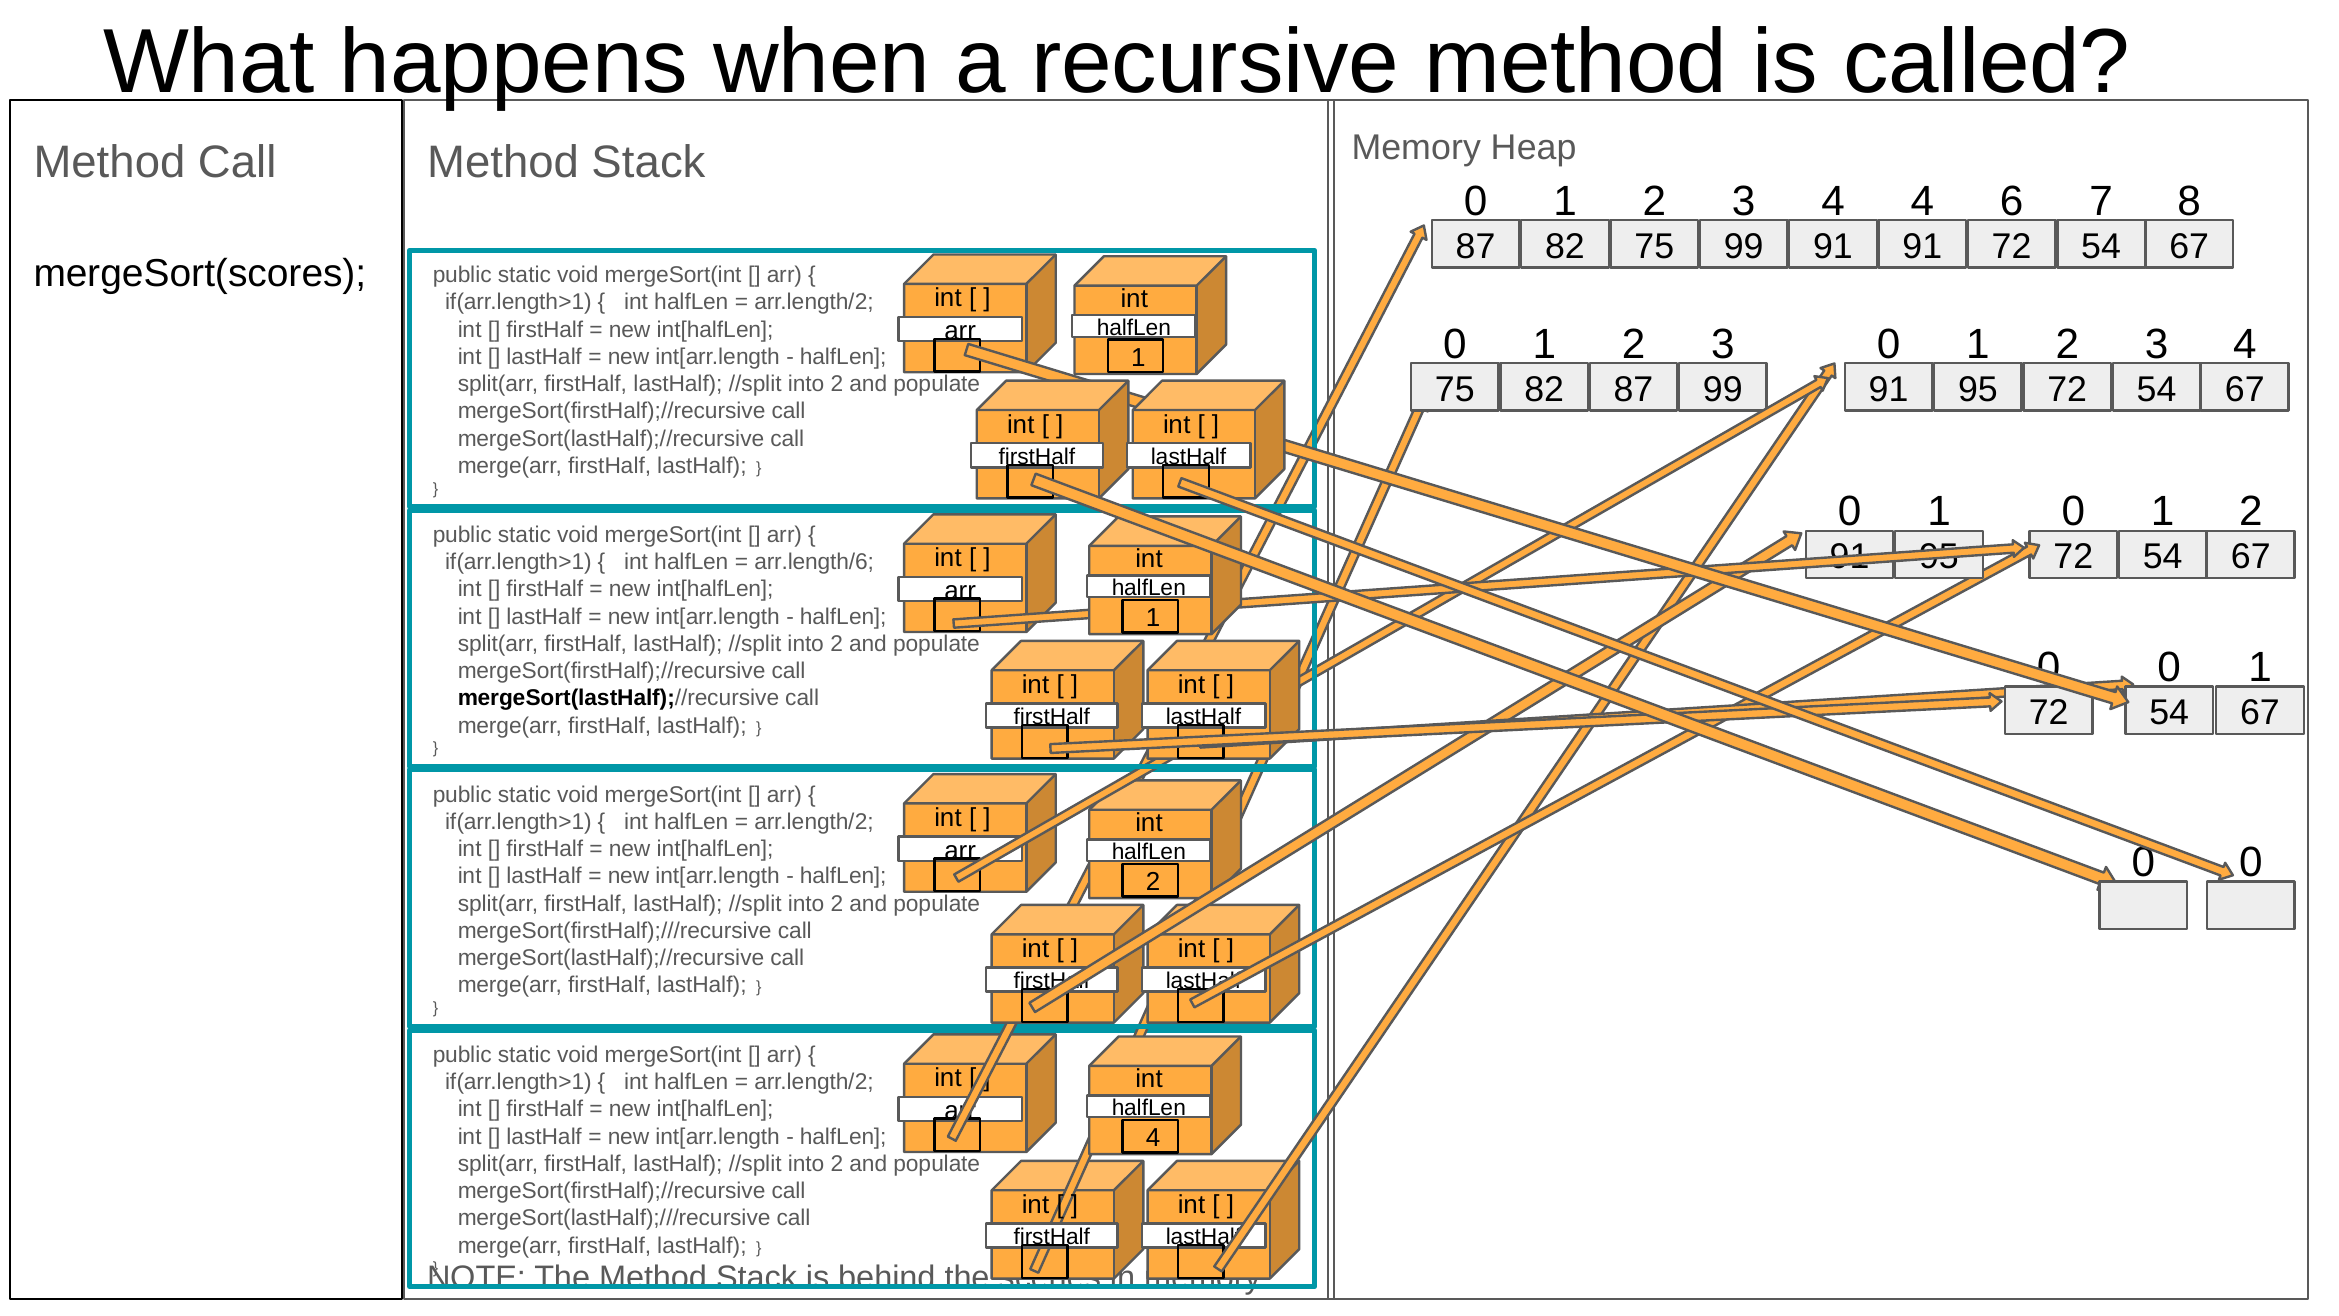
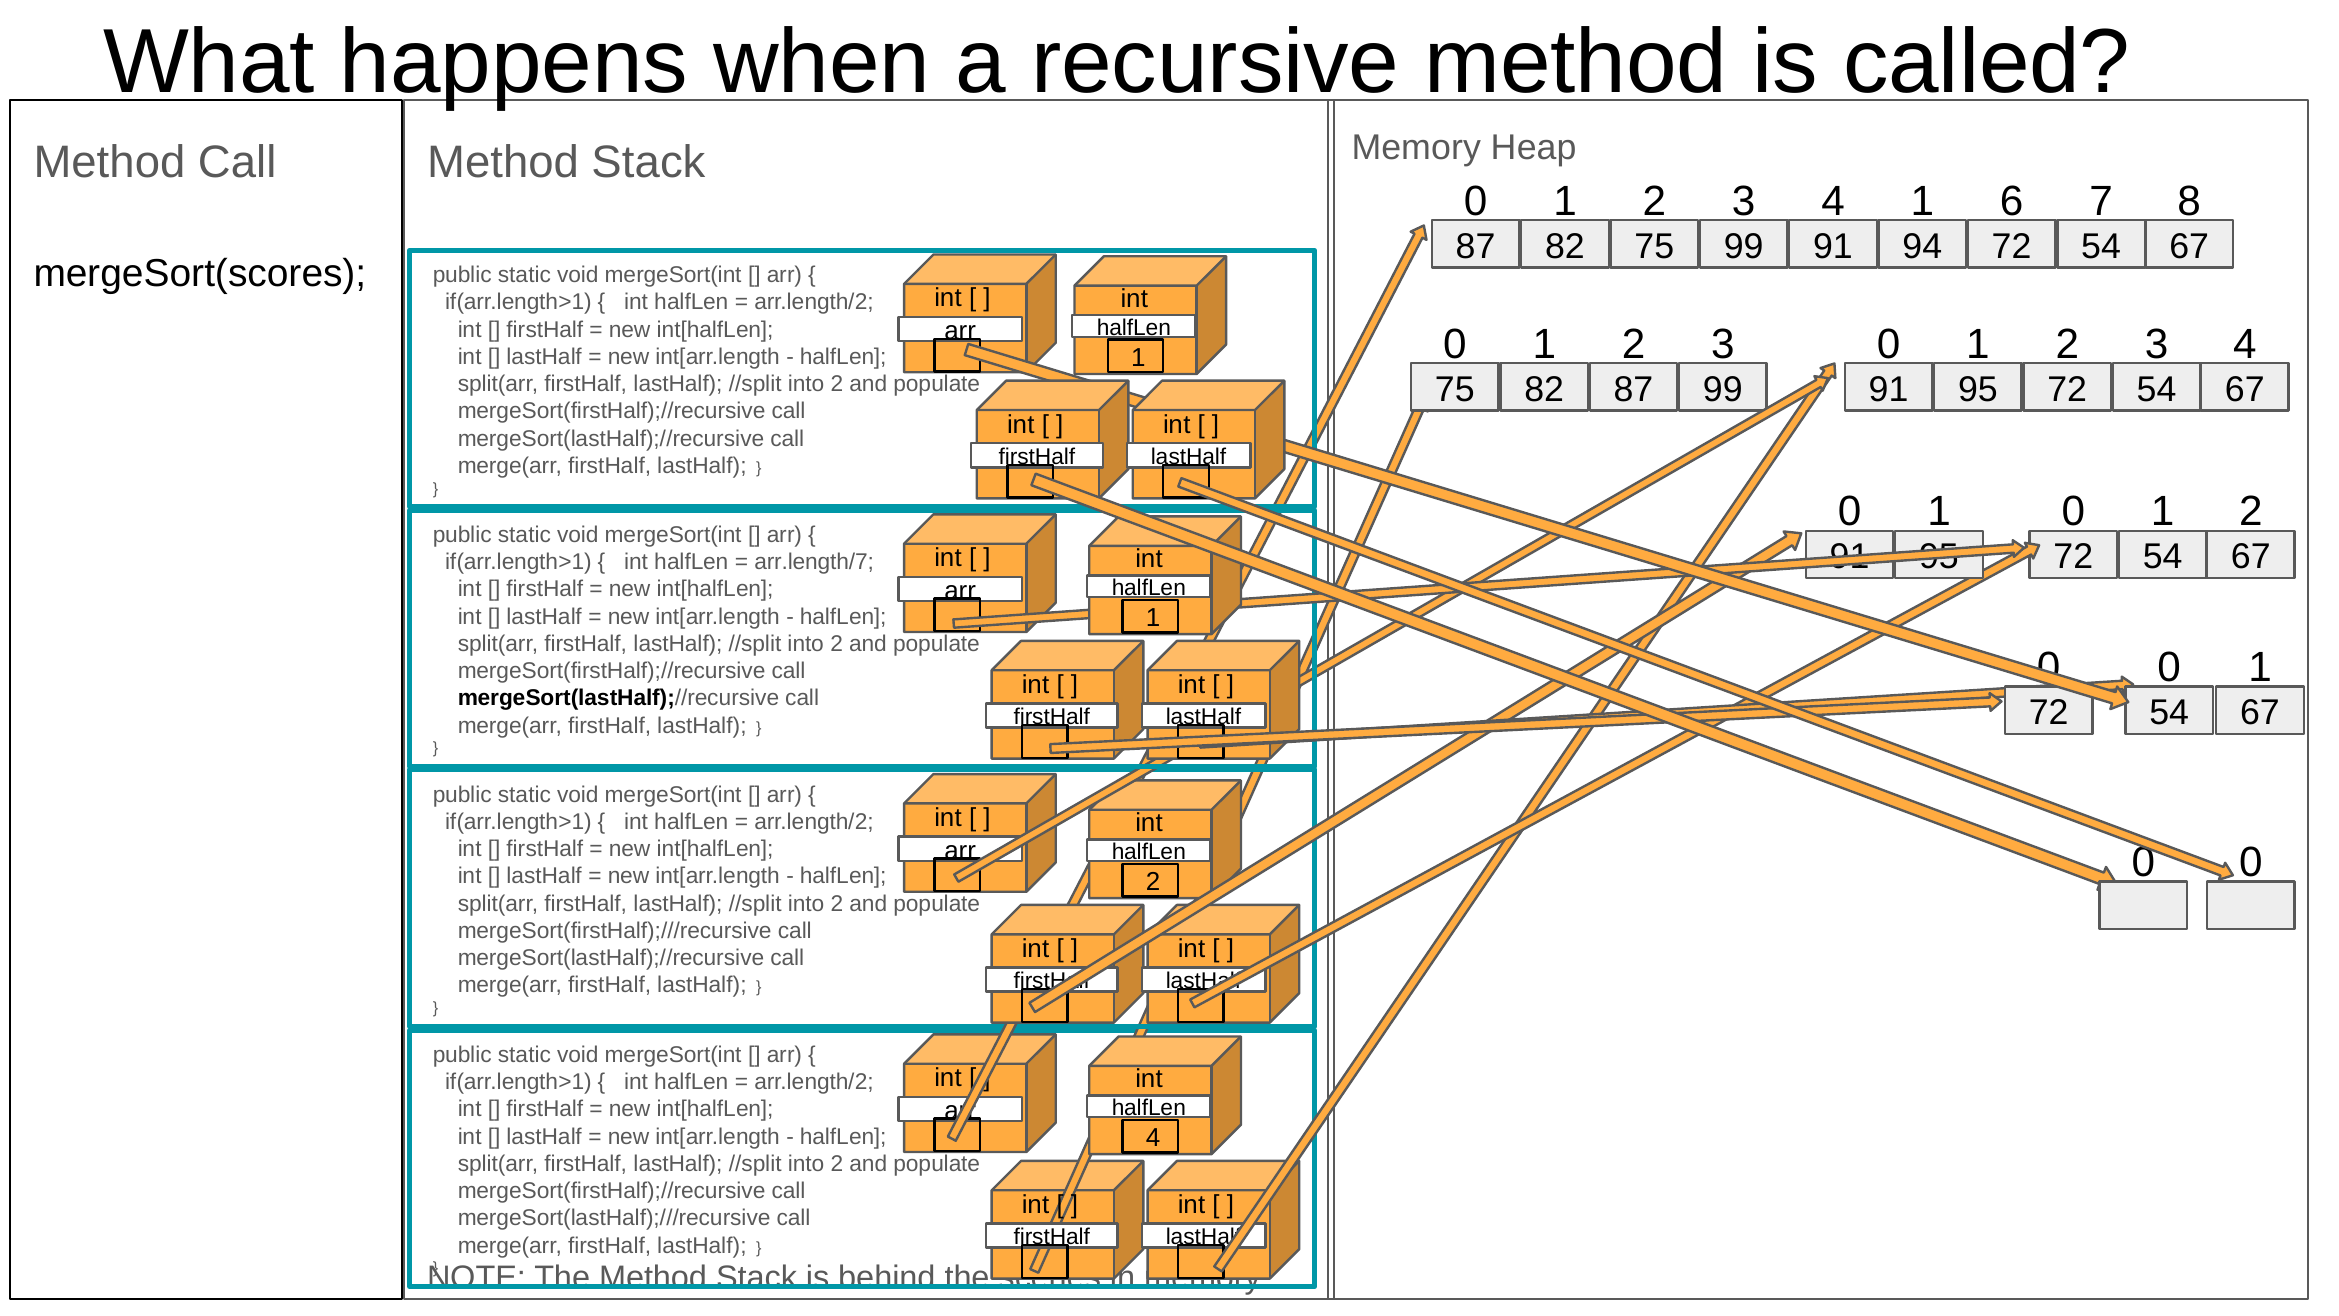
4 4: 4 -> 1
91 91: 91 -> 94
arr.length/6: arr.length/6 -> arr.length/7
